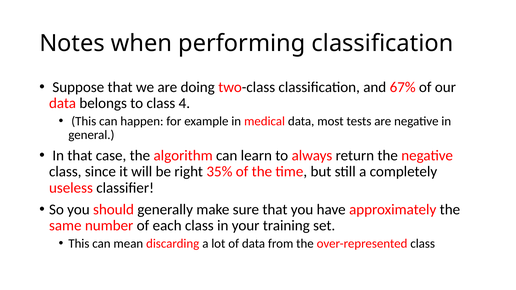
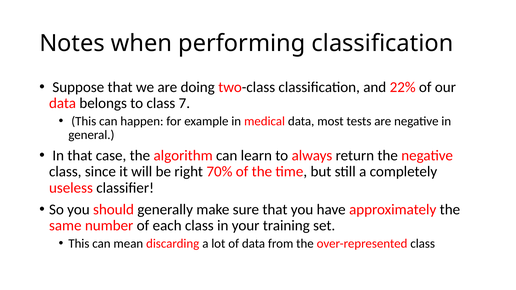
67%: 67% -> 22%
4: 4 -> 7
35%: 35% -> 70%
